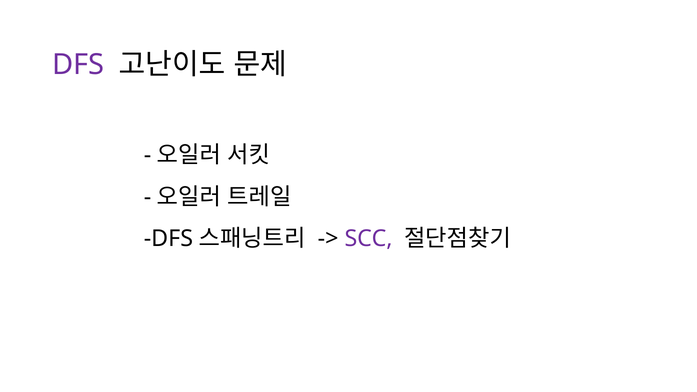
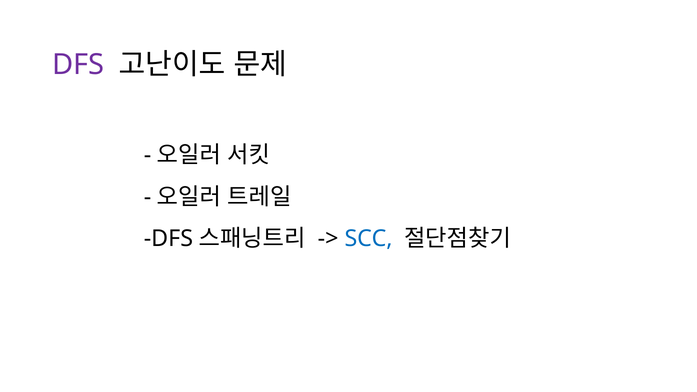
SCC colour: purple -> blue
